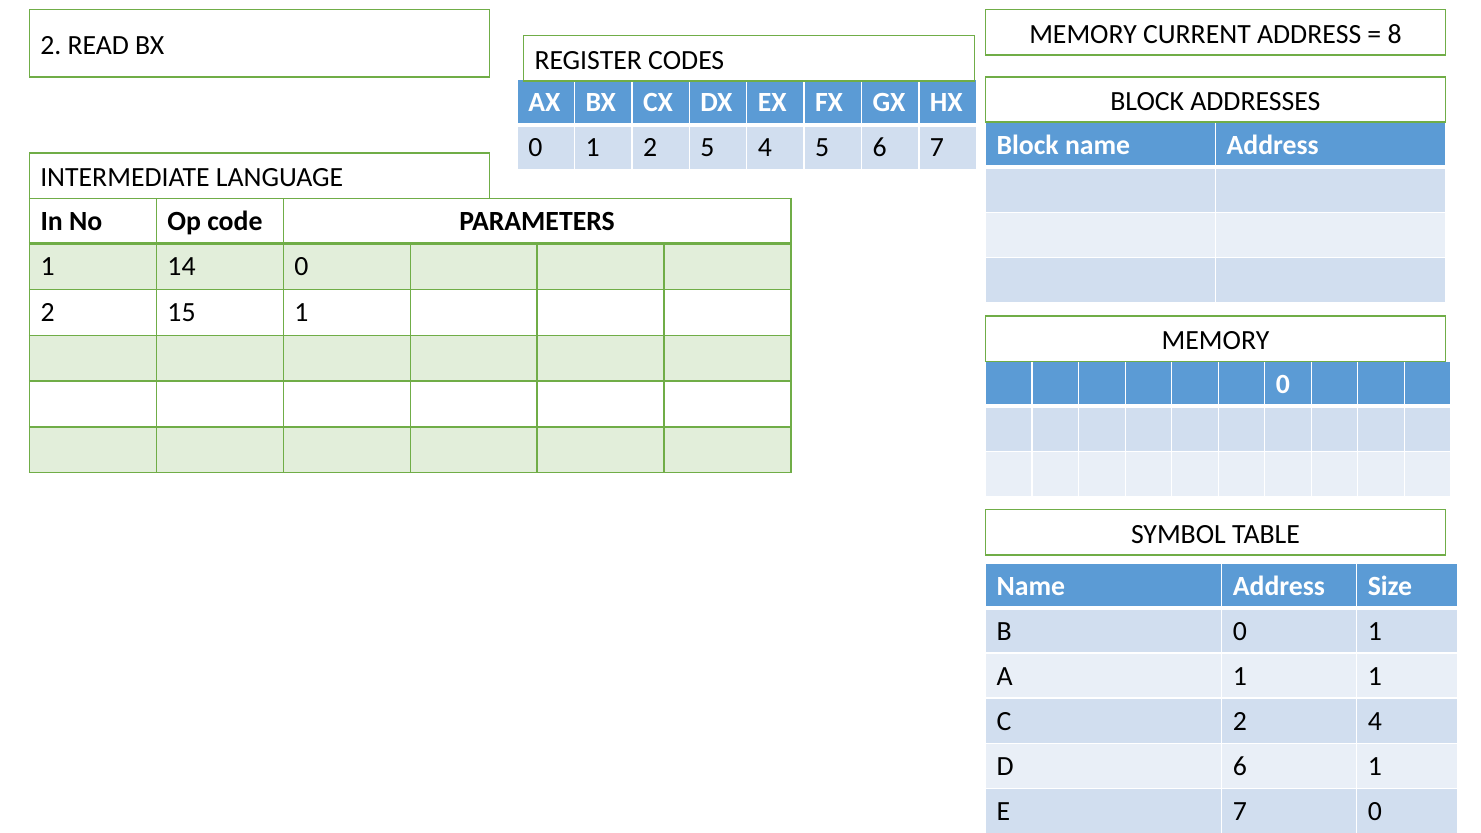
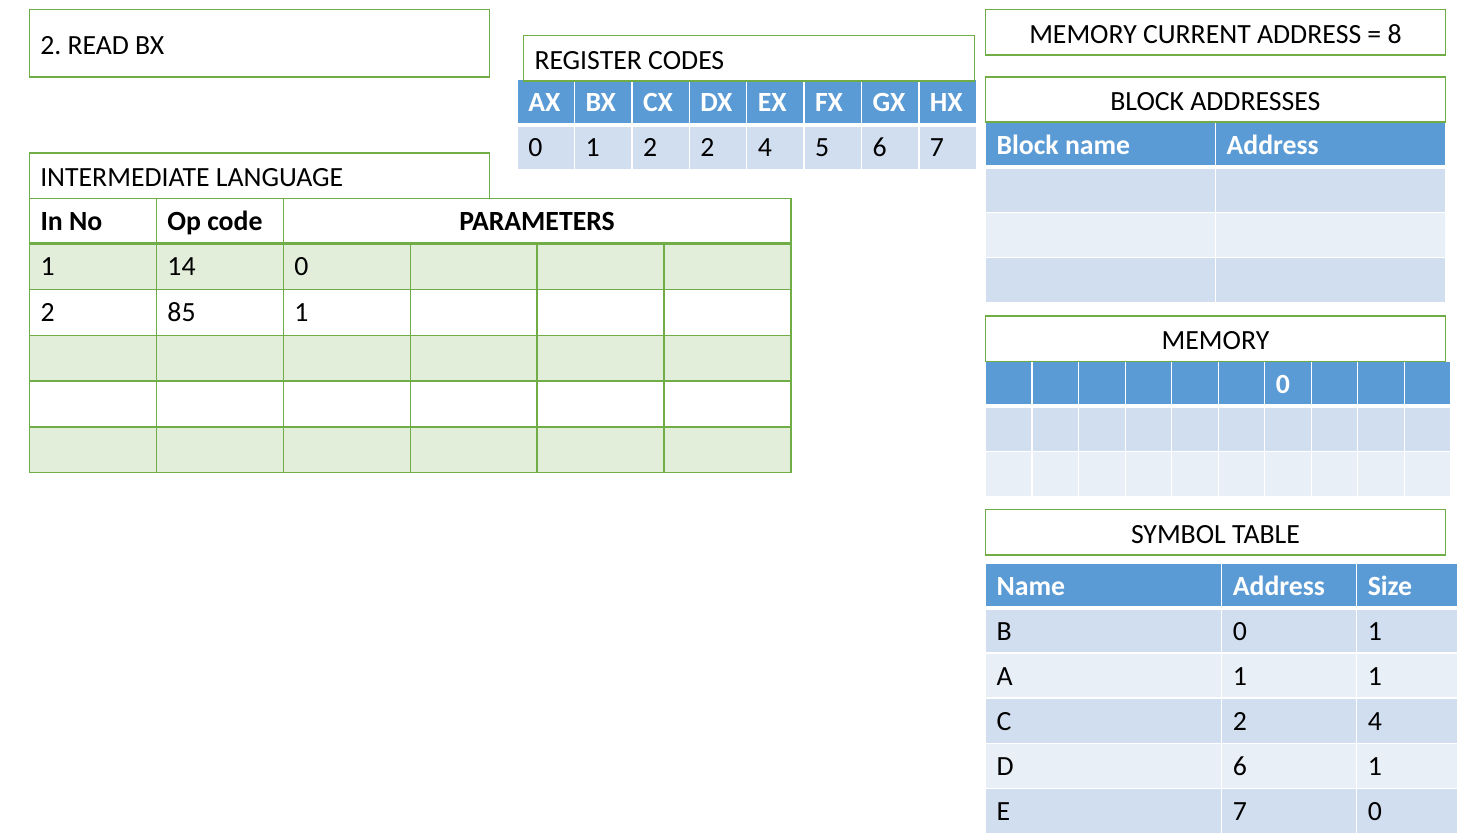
2 5: 5 -> 2
15: 15 -> 85
